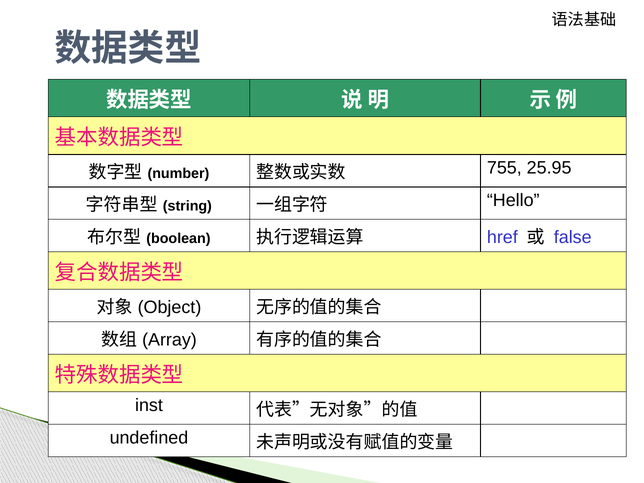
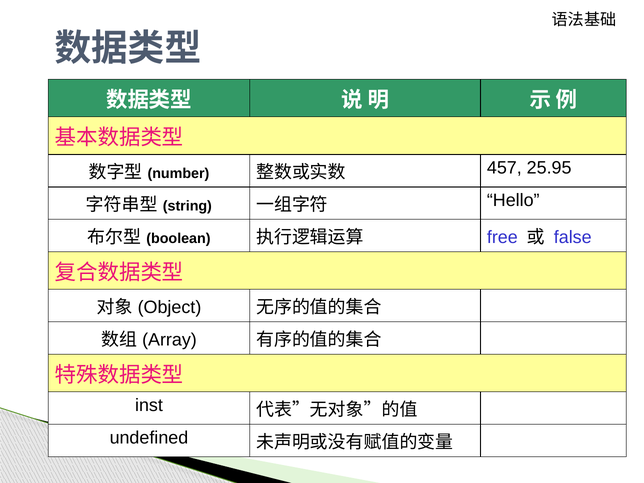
755: 755 -> 457
href: href -> free
